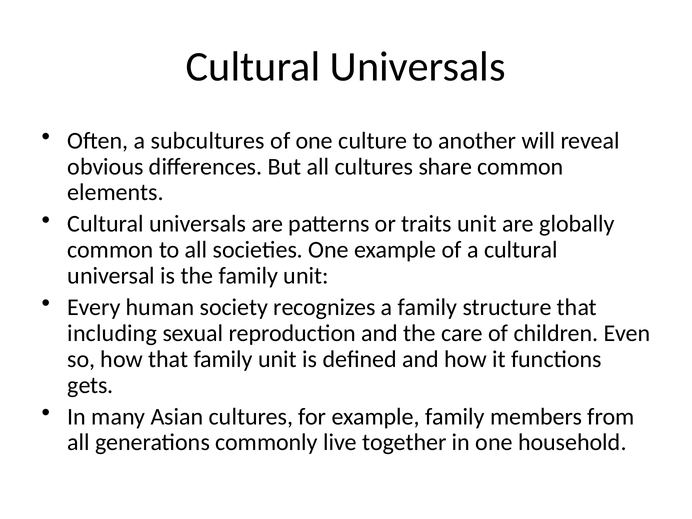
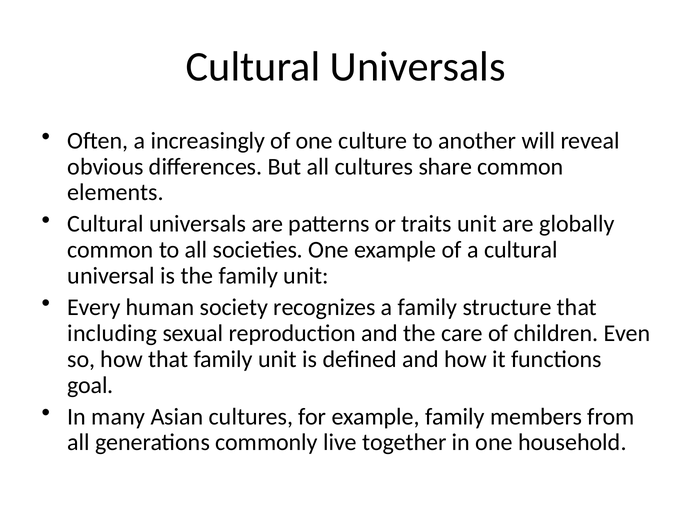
subcultures: subcultures -> increasingly
gets: gets -> goal
